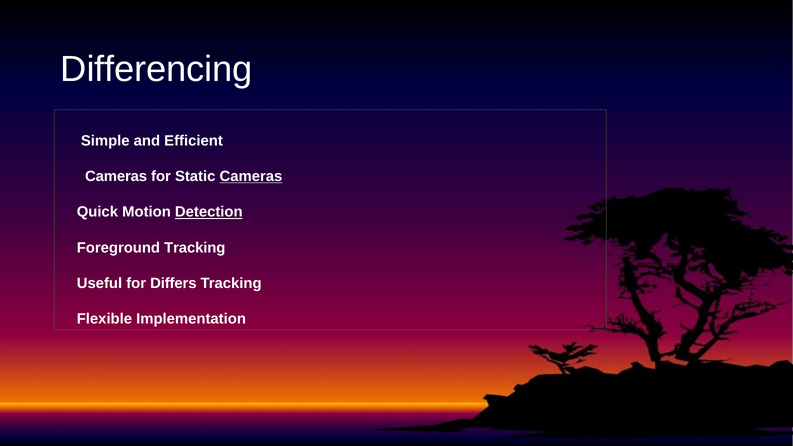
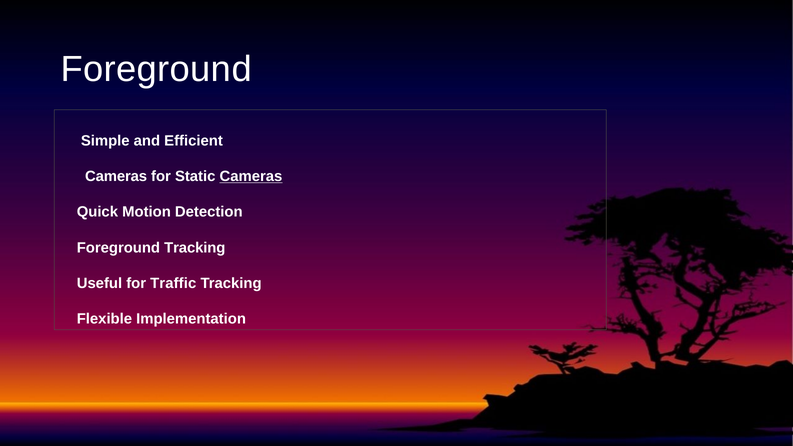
Differencing at (156, 69): Differencing -> Foreground
Detection underline: present -> none
Differs: Differs -> Traffic
